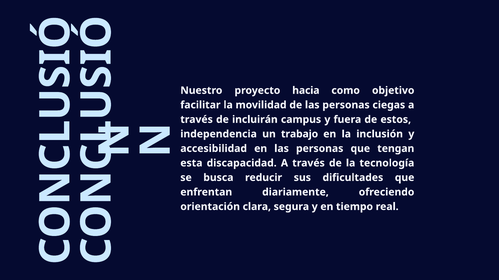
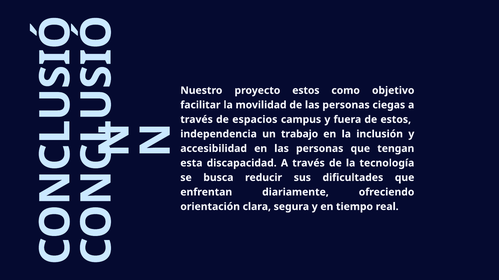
proyecto hacia: hacia -> estos
incluirán: incluirán -> espacios
